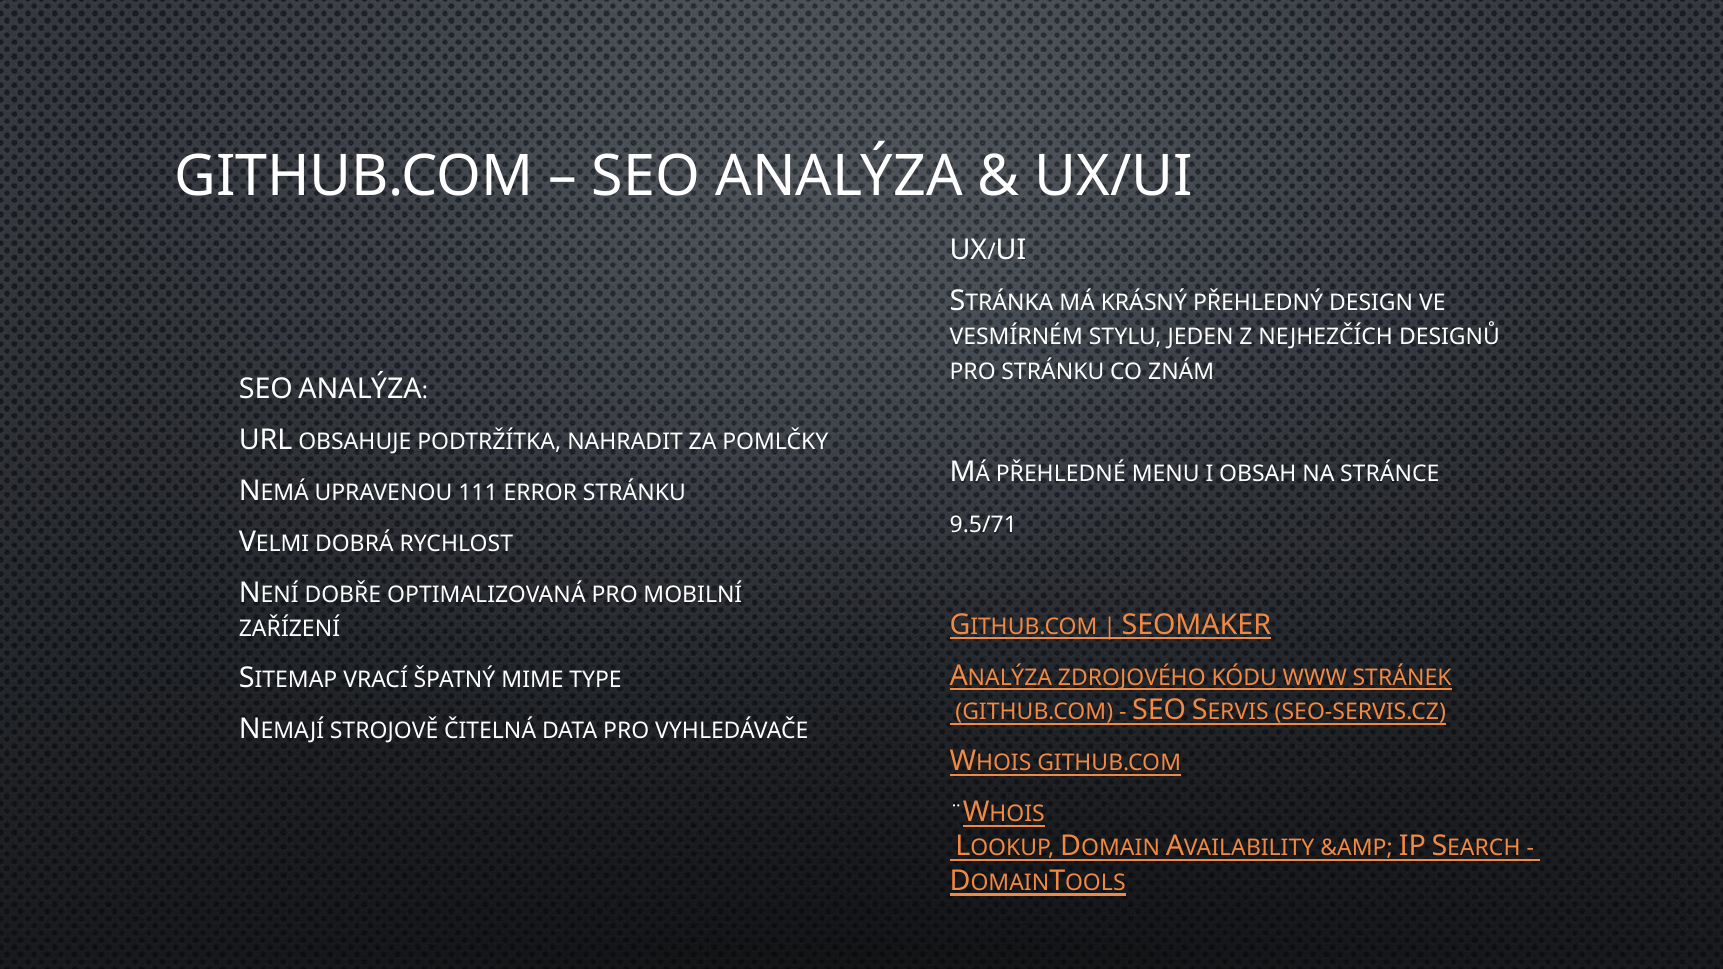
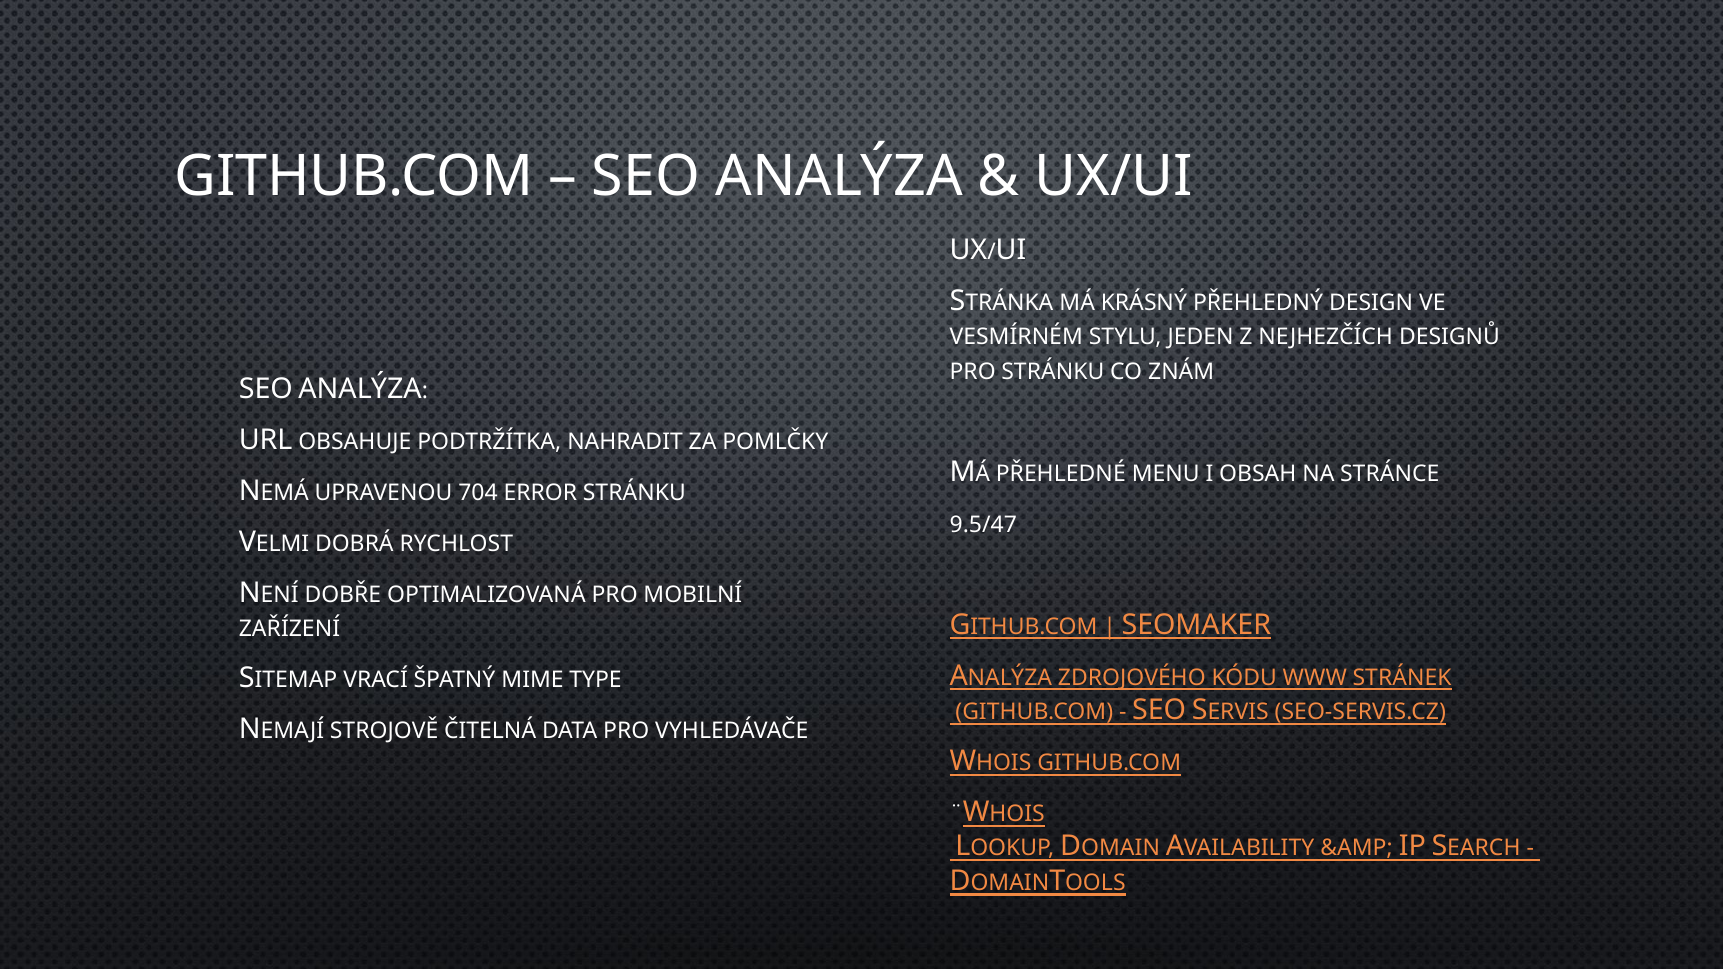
111: 111 -> 704
9.5/71: 9.5/71 -> 9.5/47
